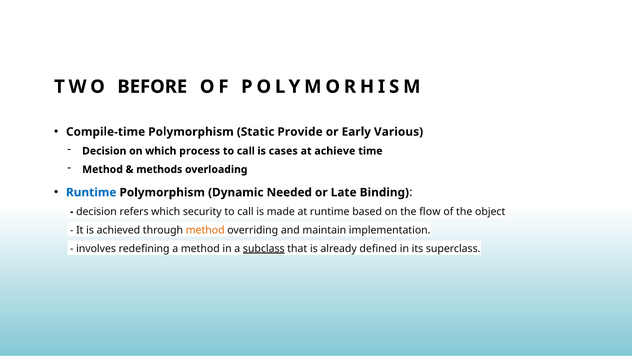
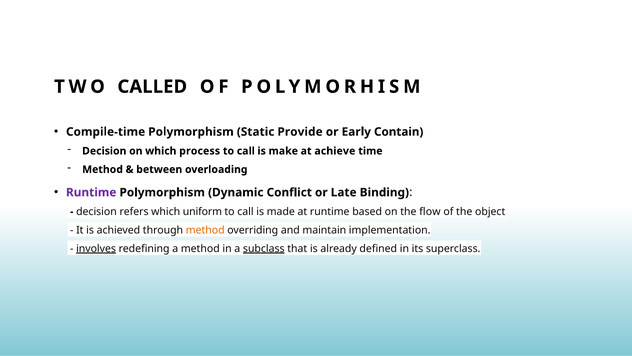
BEFORE: BEFORE -> CALLED
Various: Various -> Contain
cases: cases -> make
methods: methods -> between
Runtime at (91, 192) colour: blue -> purple
Needed: Needed -> Conflict
security: security -> uniform
involves underline: none -> present
